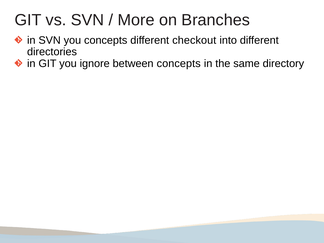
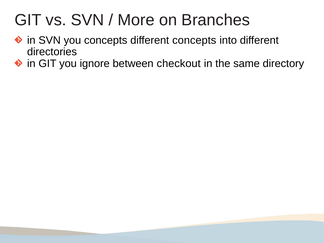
different checkout: checkout -> concepts
between concepts: concepts -> checkout
